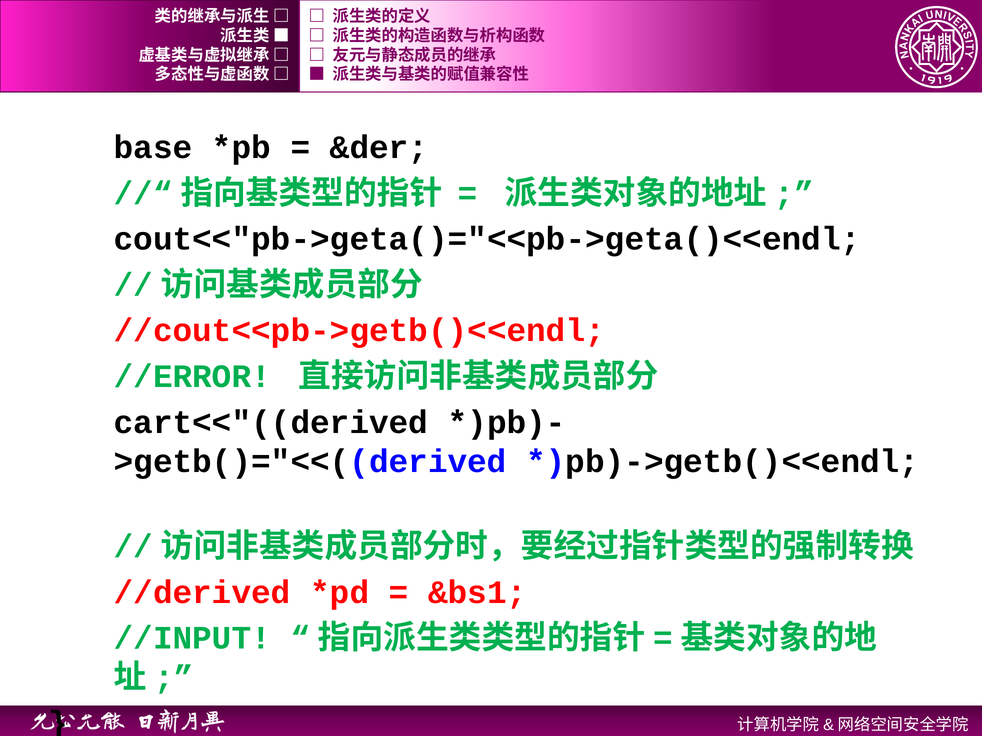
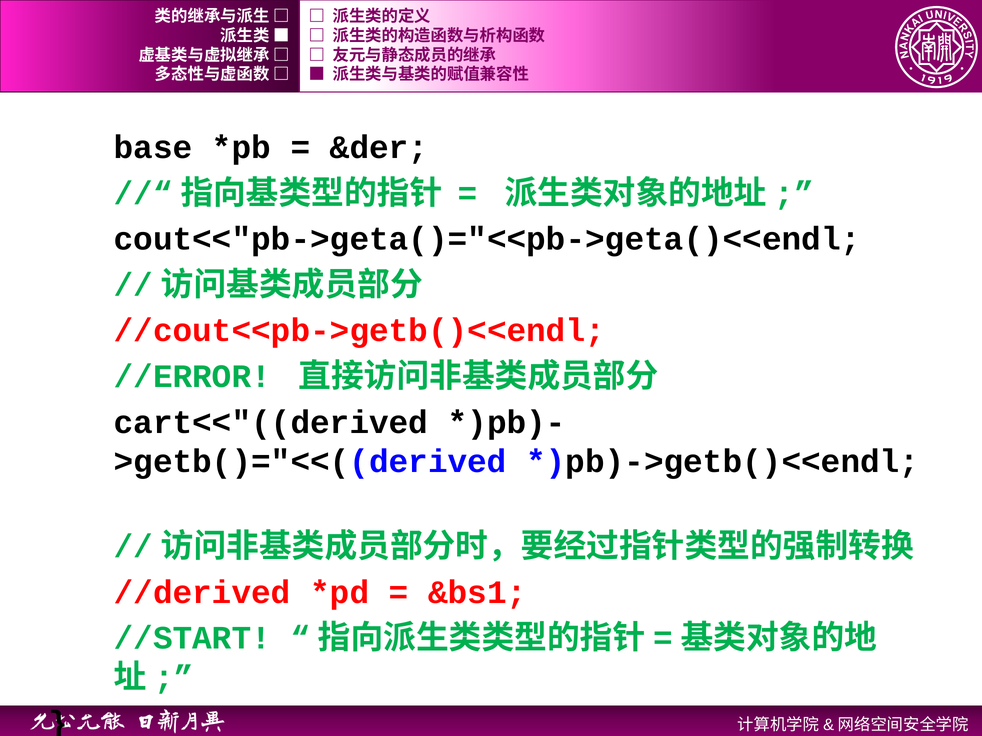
//INPUT: //INPUT -> //START
